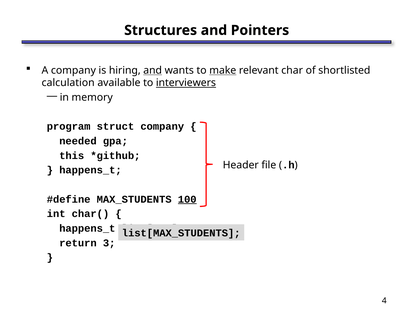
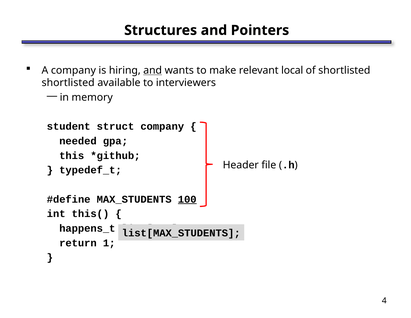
make underline: present -> none
char: char -> local
calculation at (68, 83): calculation -> shortlisted
interviewers underline: present -> none
program: program -> student
happens_t at (90, 170): happens_t -> typedef_t
char(: char( -> this(
3: 3 -> 1
